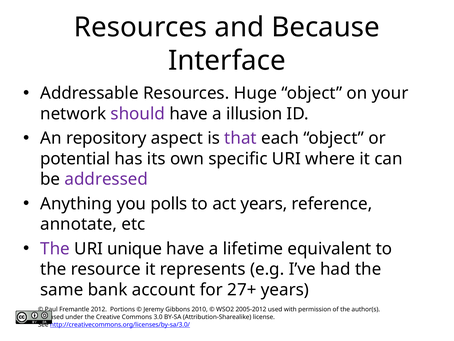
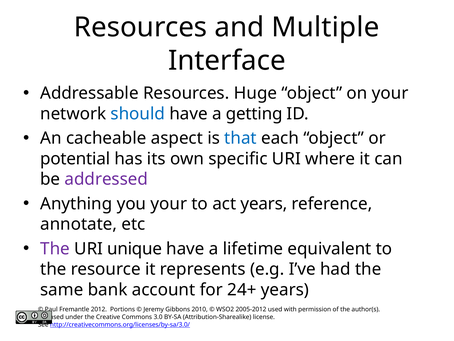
Because: Because -> Multiple
should colour: purple -> blue
illusion: illusion -> getting
repository: repository -> cacheable
that colour: purple -> blue
you polls: polls -> your
27+: 27+ -> 24+
